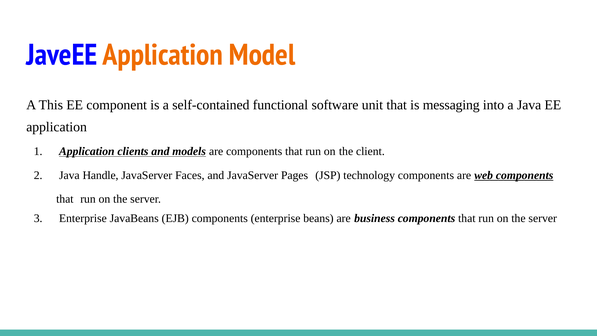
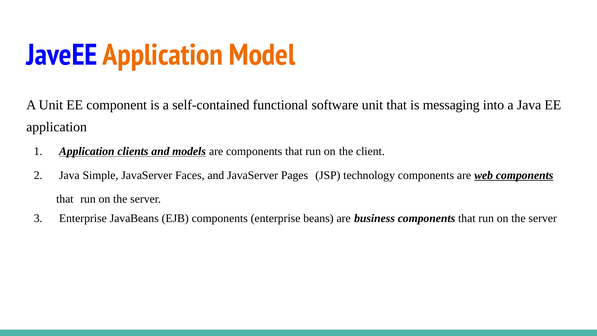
A This: This -> Unit
Handle: Handle -> Simple
